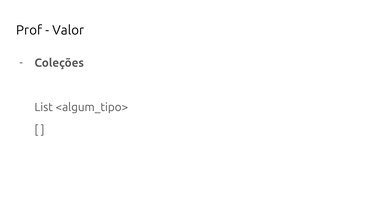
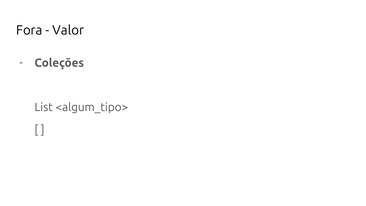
Prof: Prof -> Fora
